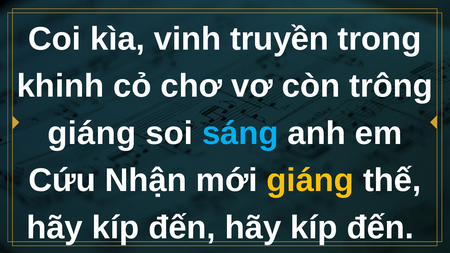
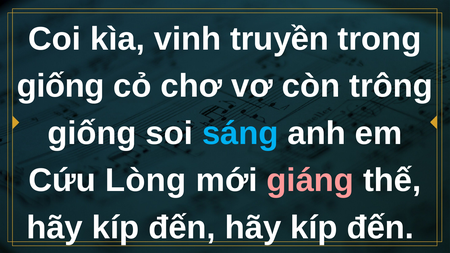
khinh at (60, 86): khinh -> giống
giáng at (92, 133): giáng -> giống
Nhận: Nhận -> Lòng
giáng at (310, 181) colour: yellow -> pink
